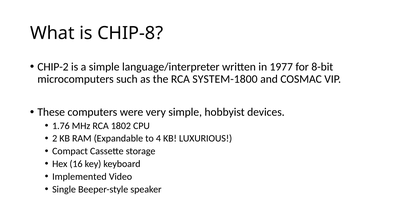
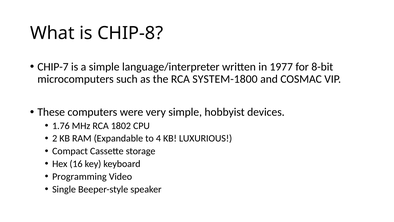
CHIP-2: CHIP-2 -> CHIP-7
Implemented: Implemented -> Programming
